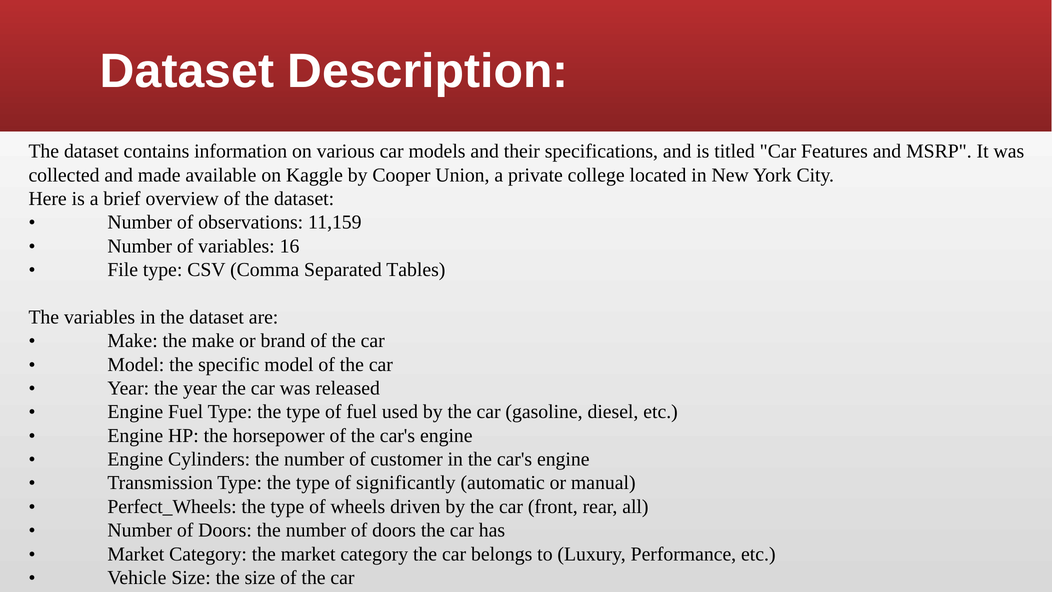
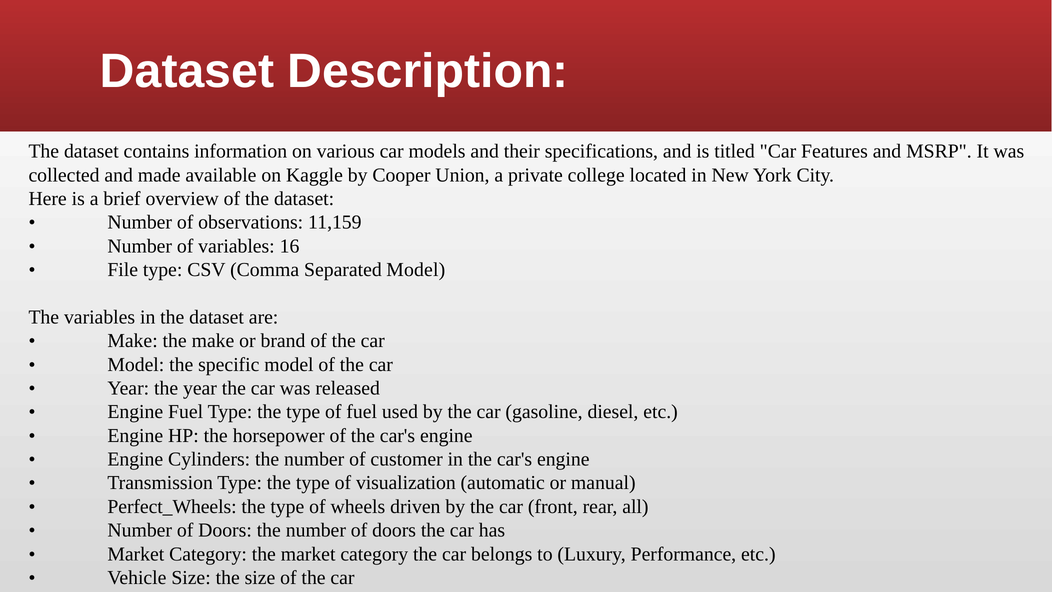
Separated Tables: Tables -> Model
significantly: significantly -> visualization
